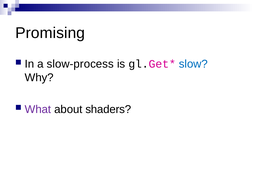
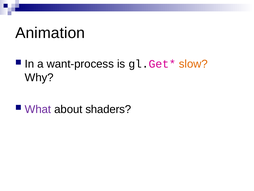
Promising: Promising -> Animation
slow-process: slow-process -> want-process
slow colour: blue -> orange
